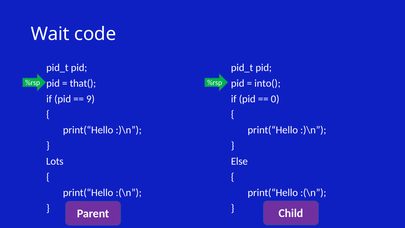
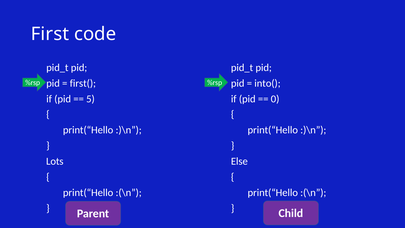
Wait: Wait -> First
that(: that( -> first(
9: 9 -> 5
